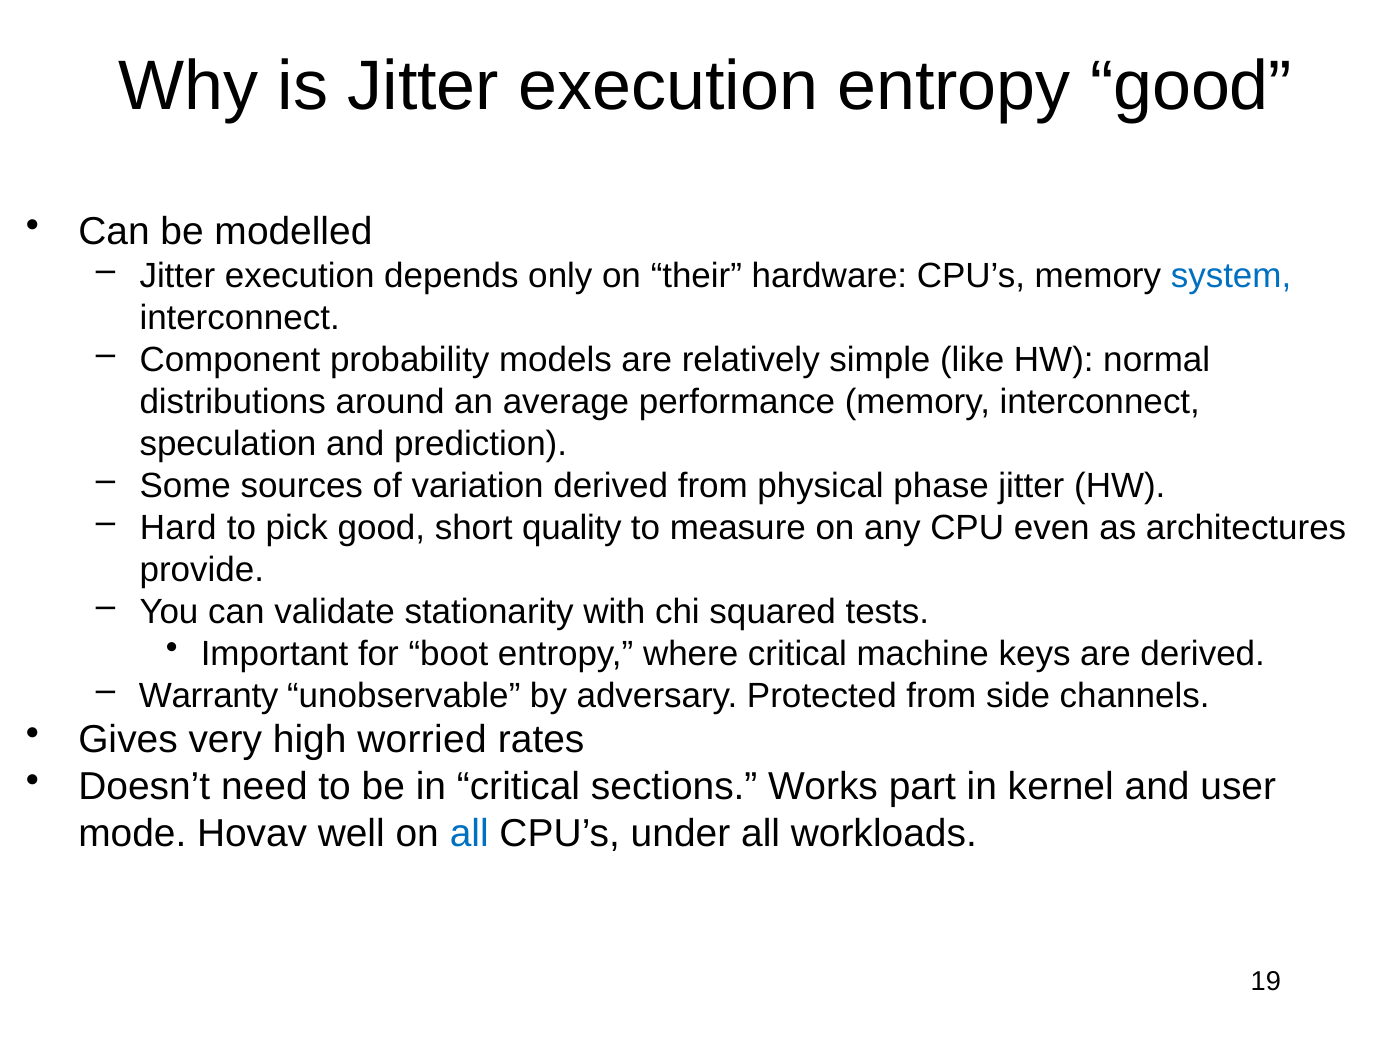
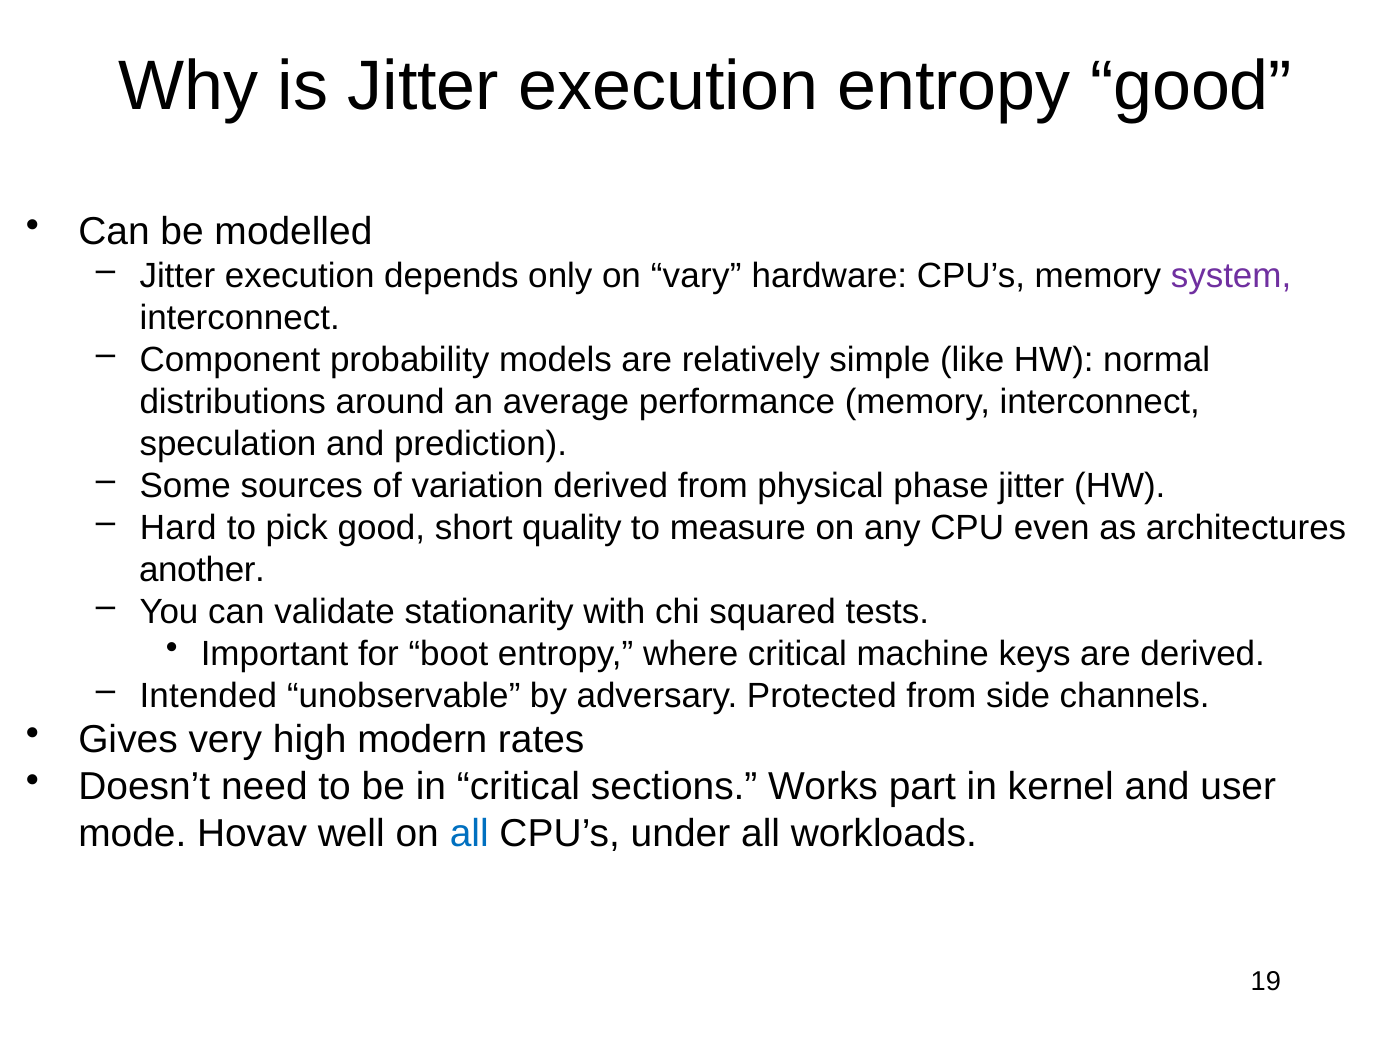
their: their -> vary
system colour: blue -> purple
provide: provide -> another
Warranty: Warranty -> Intended
worried: worried -> modern
